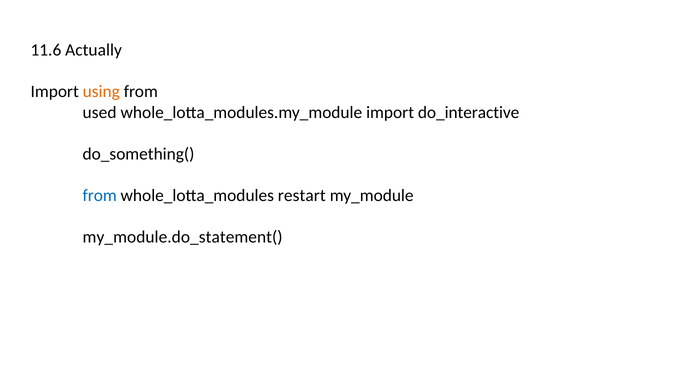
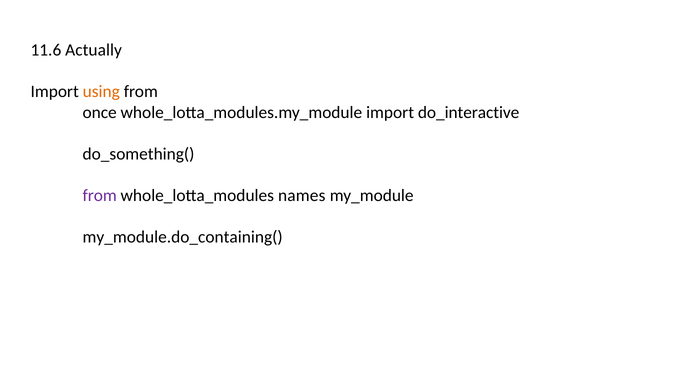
used: used -> once
from at (100, 196) colour: blue -> purple
restart: restart -> names
my_module.do_statement(: my_module.do_statement( -> my_module.do_containing(
